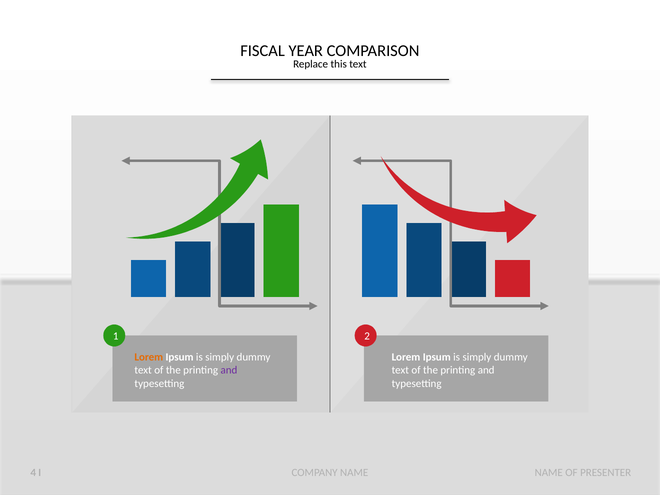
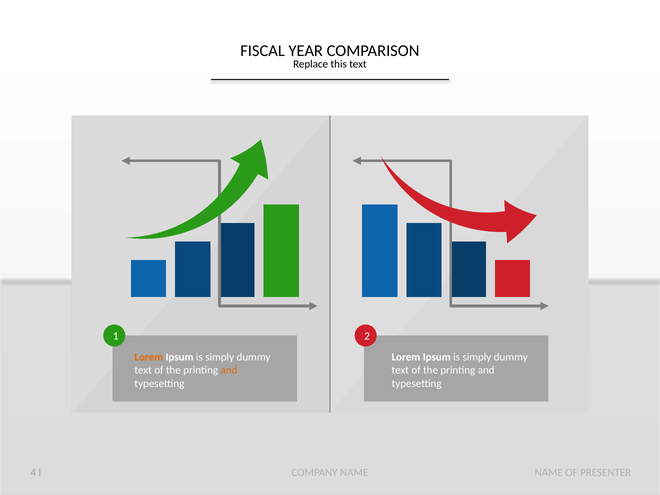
and at (229, 370) colour: purple -> orange
